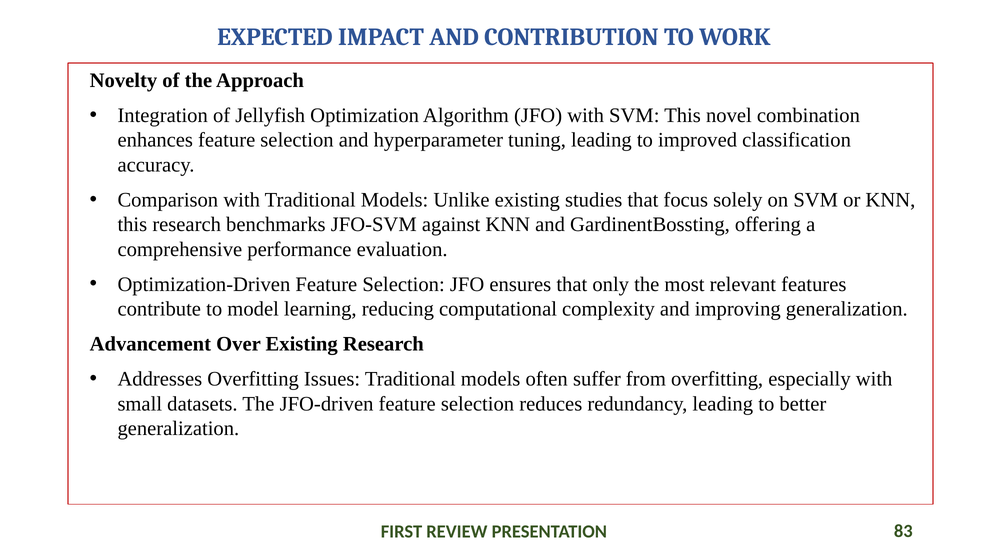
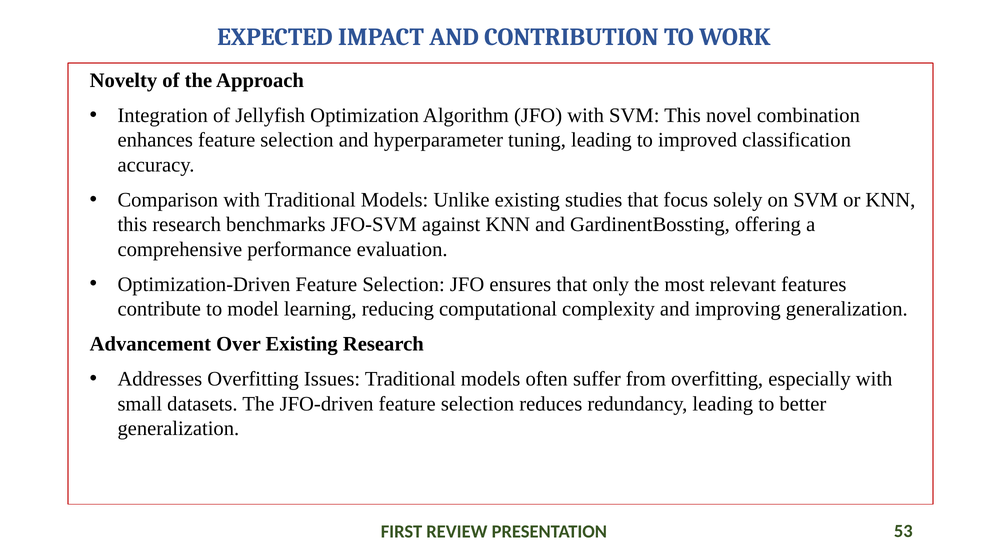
83: 83 -> 53
